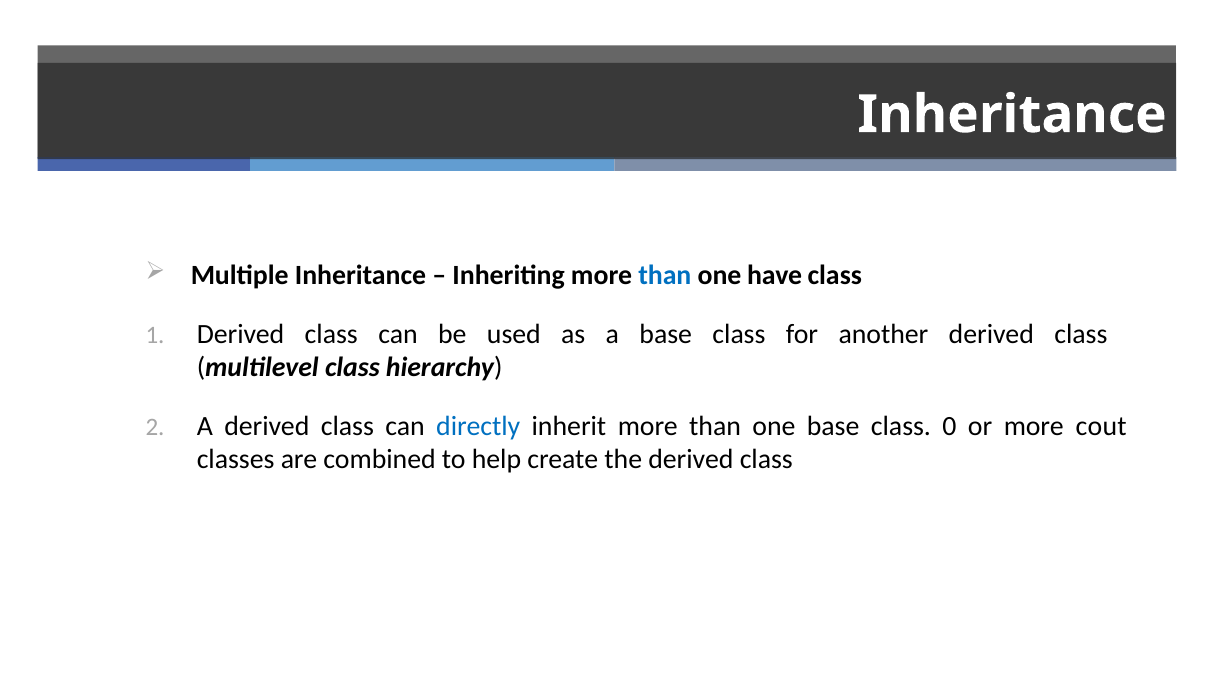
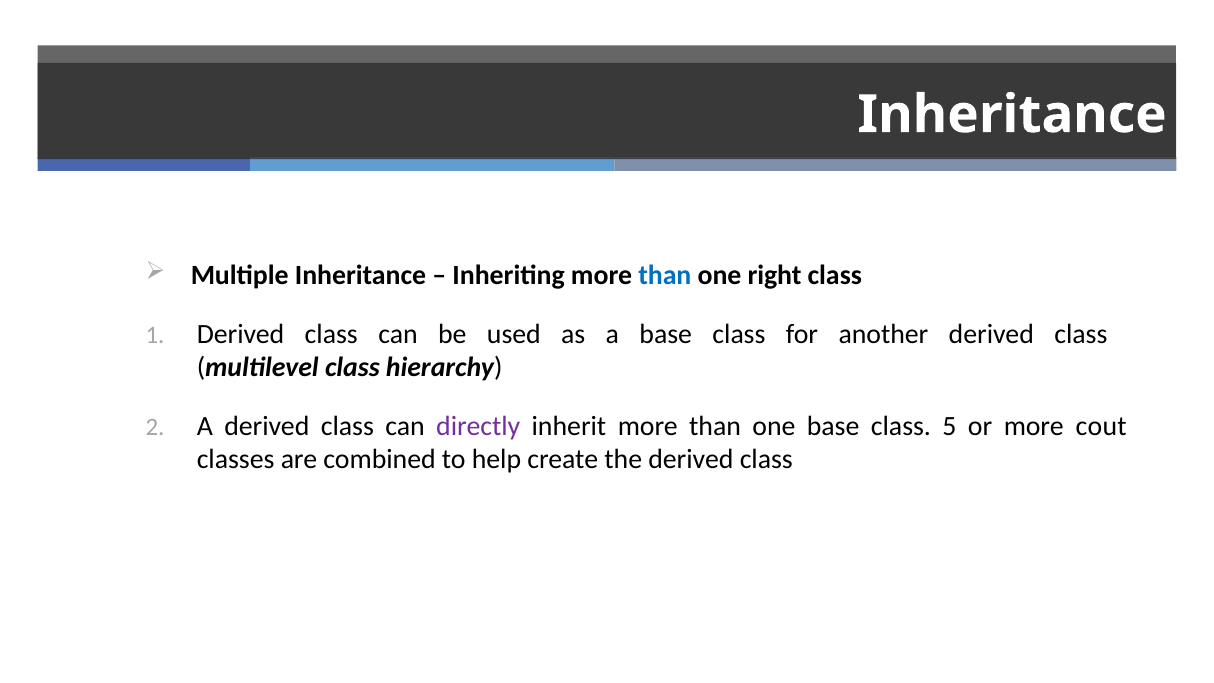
have: have -> right
directly colour: blue -> purple
0: 0 -> 5
